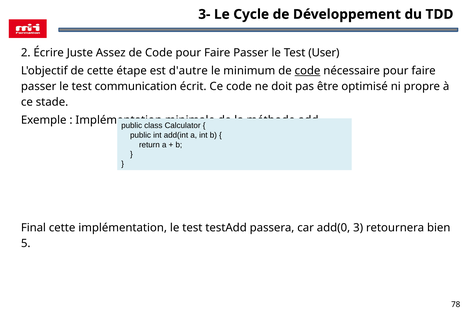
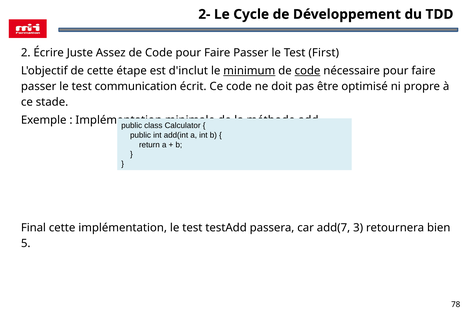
3-: 3- -> 2-
User: User -> First
d'autre: d'autre -> d'inclut
minimum underline: none -> present
add(0: add(0 -> add(7
